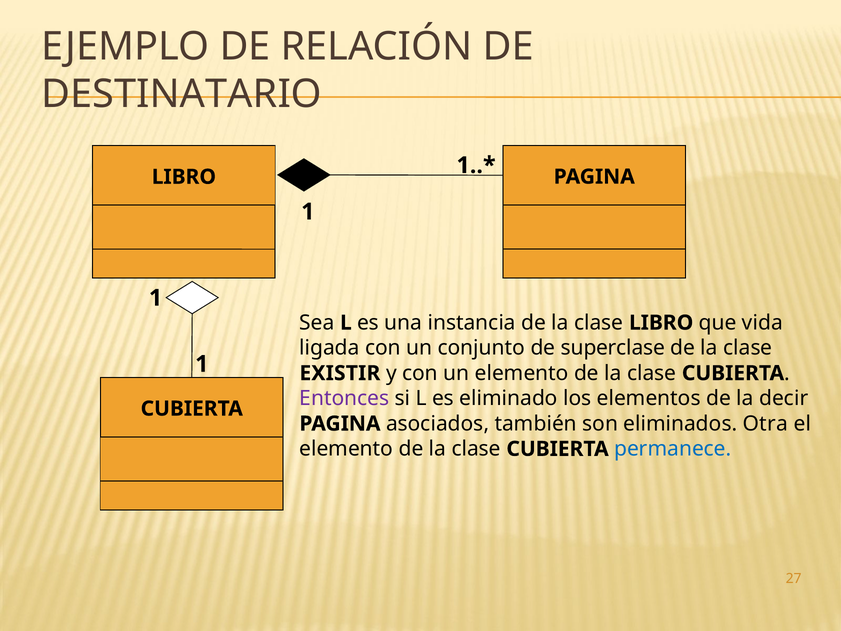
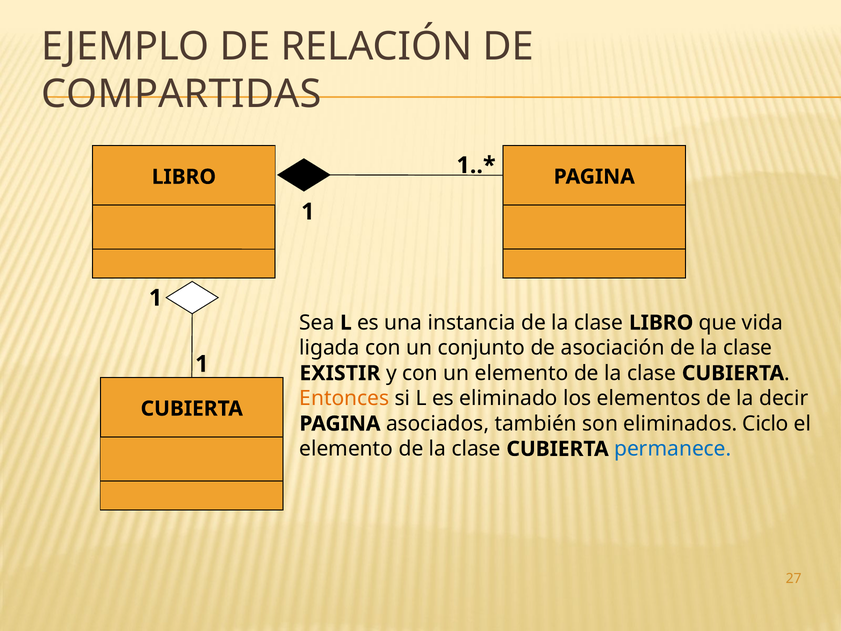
DESTINATARIO: DESTINATARIO -> COMPARTIDAS
superclase: superclase -> asociación
Entonces colour: purple -> orange
Otra: Otra -> Ciclo
